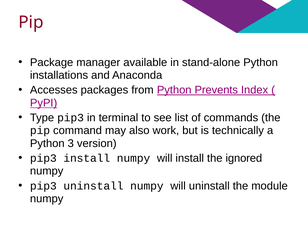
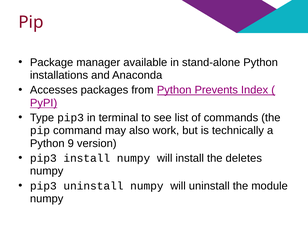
3: 3 -> 9
ignored: ignored -> deletes
